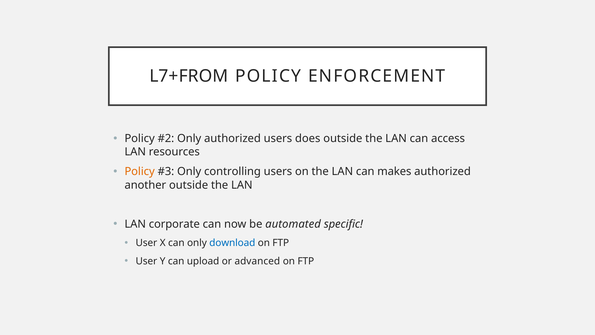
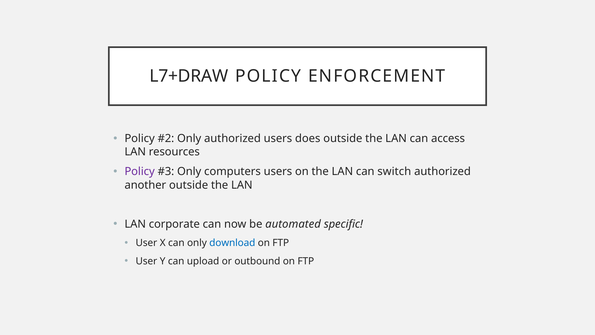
L7+FROM: L7+FROM -> L7+DRAW
Policy at (140, 171) colour: orange -> purple
controlling: controlling -> computers
makes: makes -> switch
advanced: advanced -> outbound
